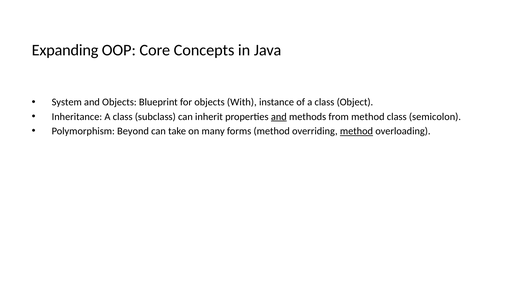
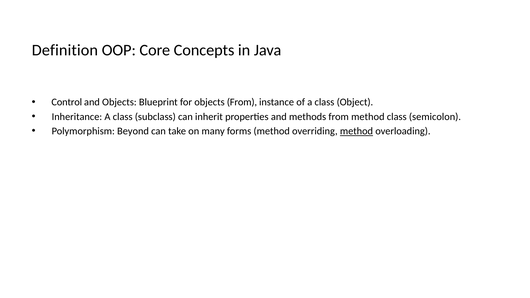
Expanding: Expanding -> Definition
System: System -> Control
objects With: With -> From
and at (279, 117) underline: present -> none
